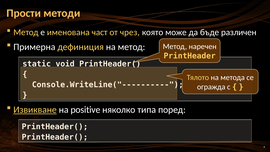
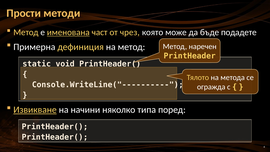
именована underline: none -> present
различен: различен -> подадете
positive: positive -> начини
